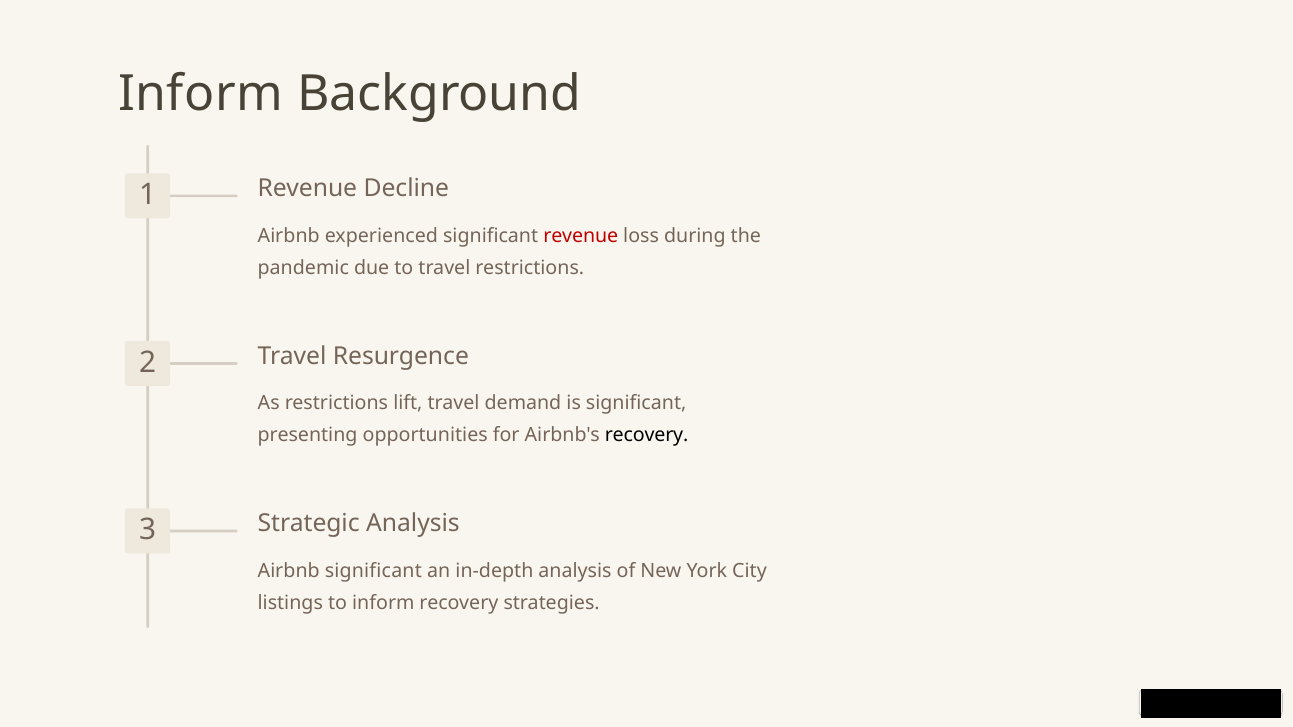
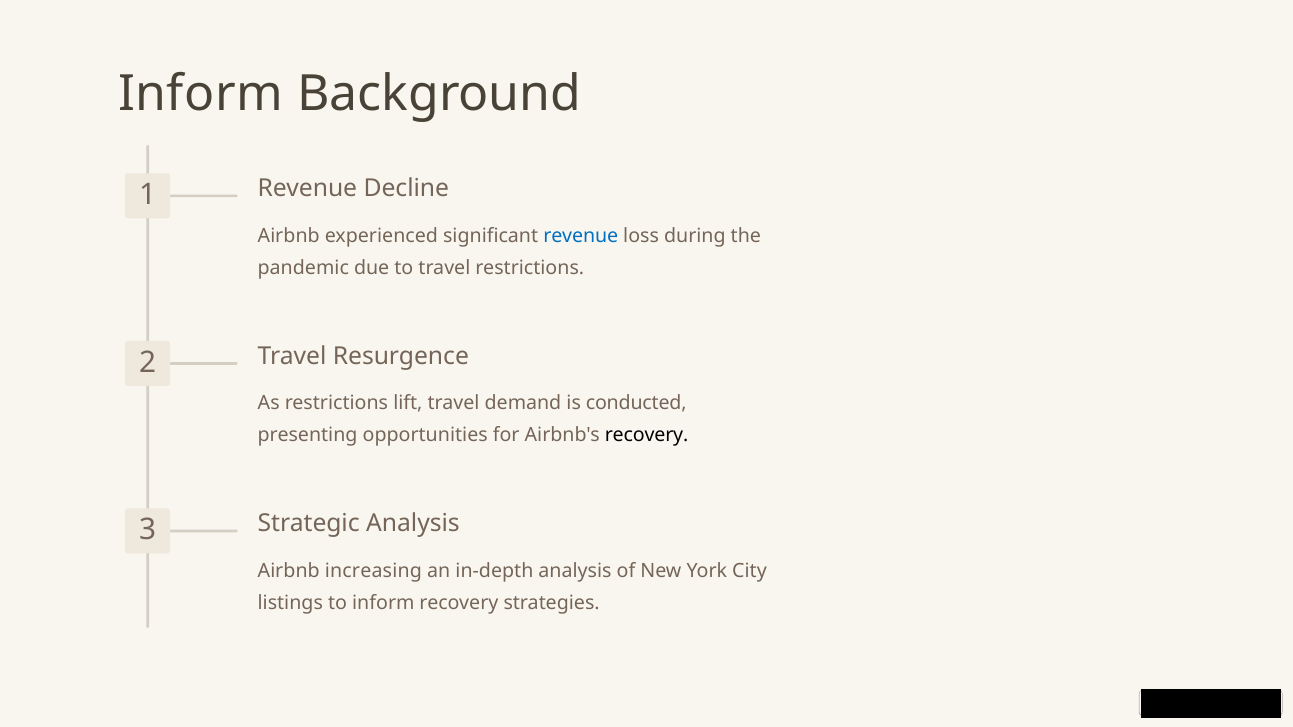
revenue at (581, 236) colour: red -> blue
is significant: significant -> conducted
Airbnb significant: significant -> increasing
